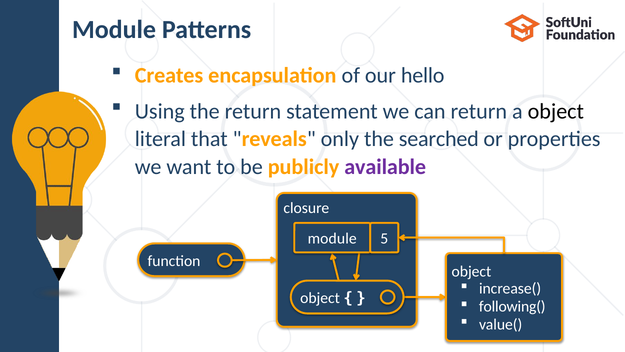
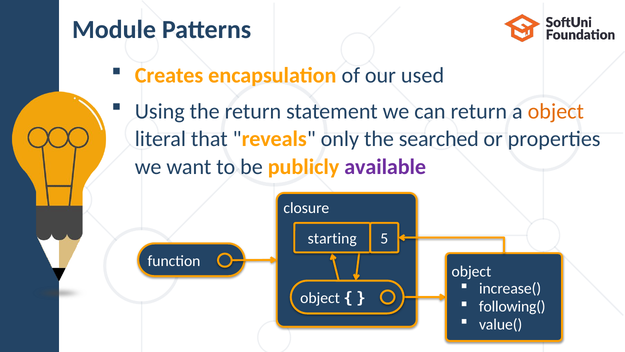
hello: hello -> used
object at (556, 111) colour: black -> orange
module at (332, 238): module -> starting
